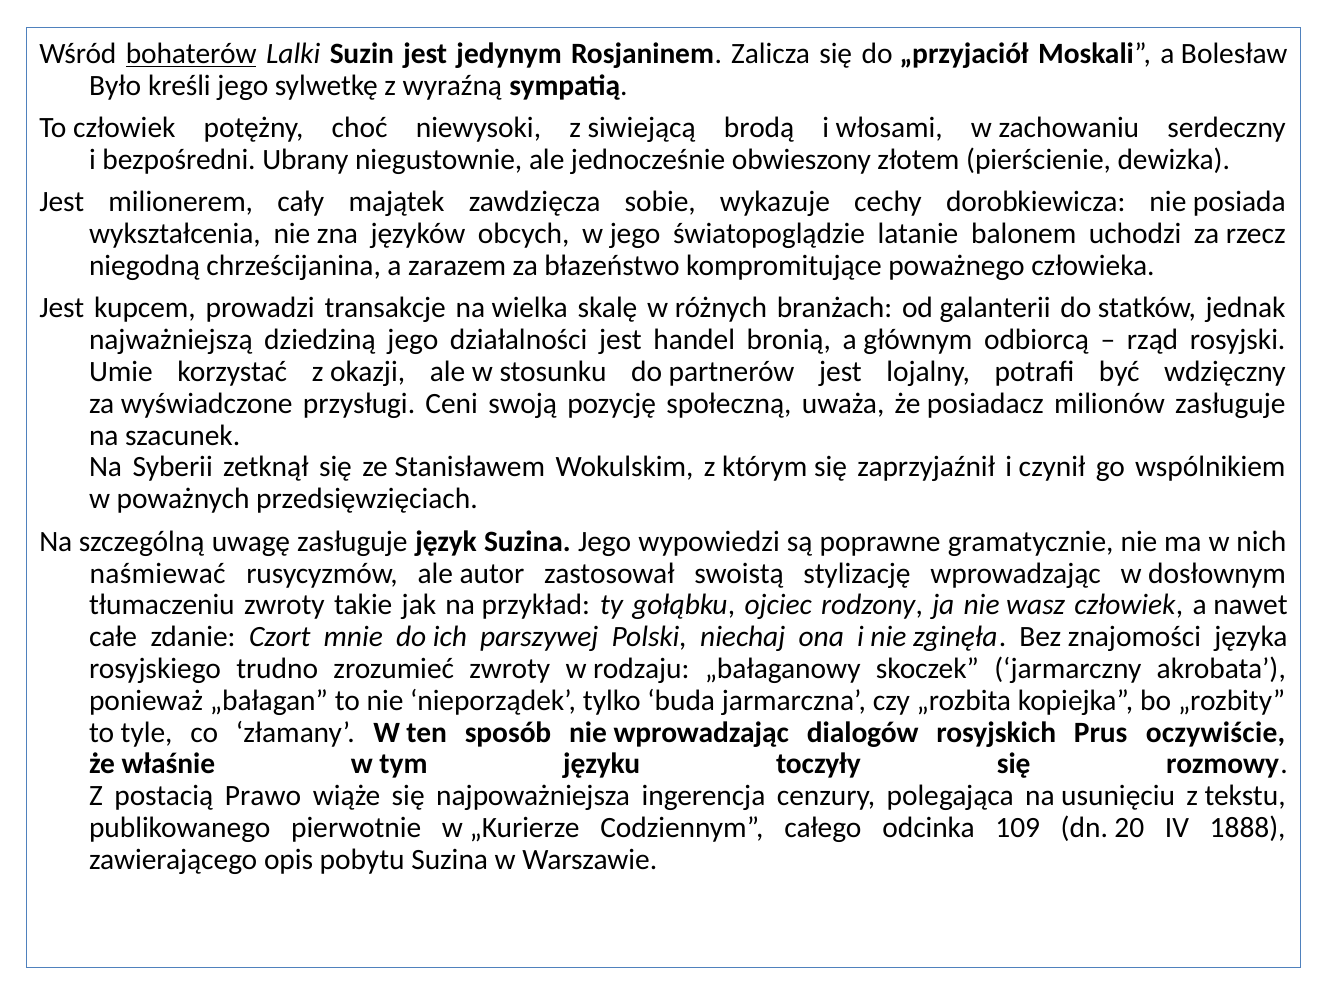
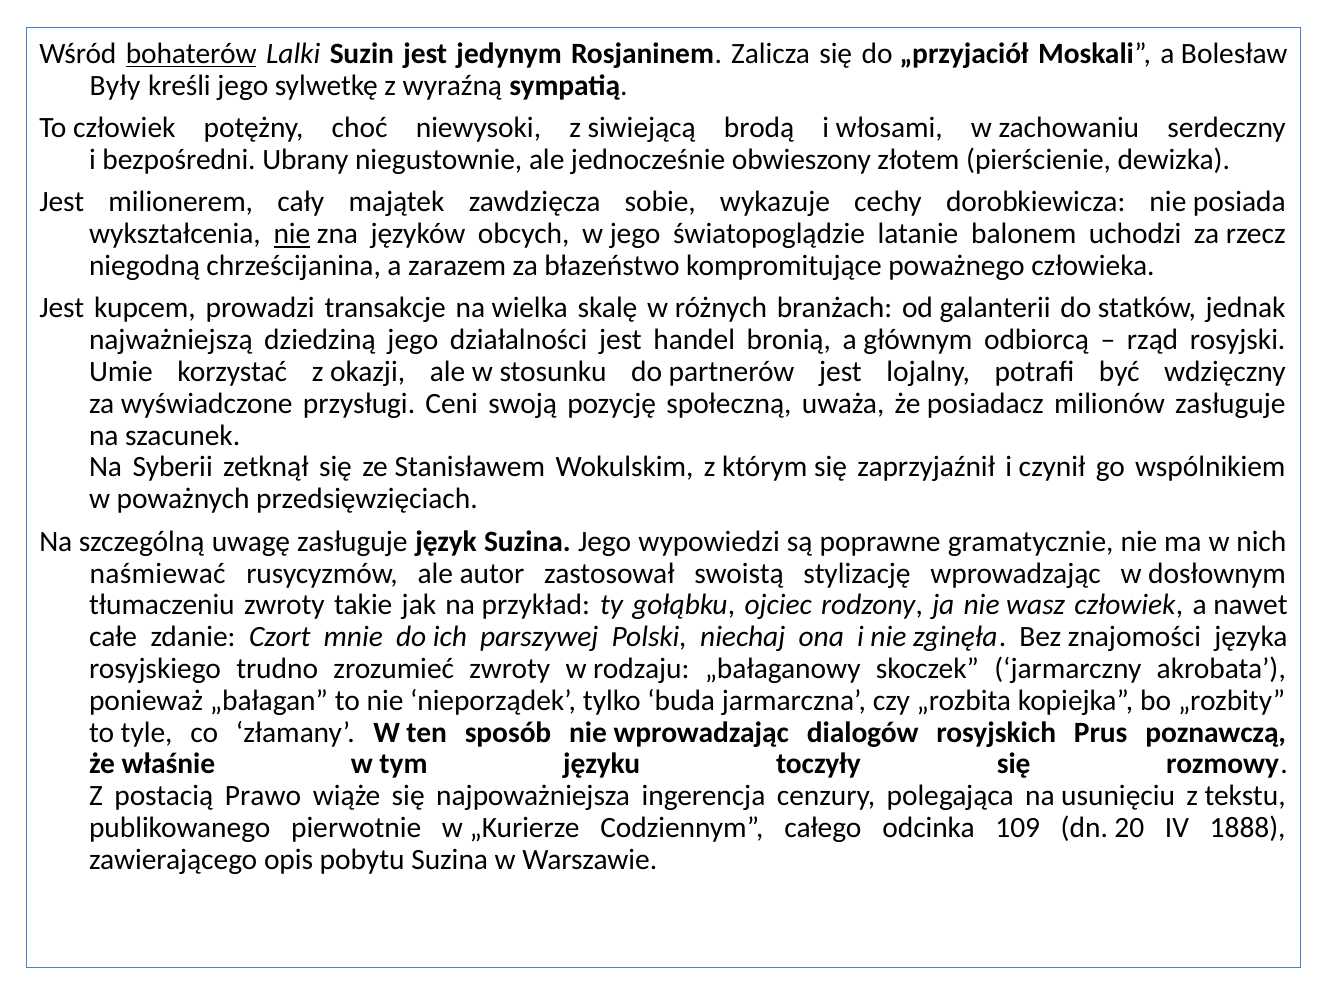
Było: Było -> Były
nie at (292, 234) underline: none -> present
oczywiście: oczywiście -> poznawczą
